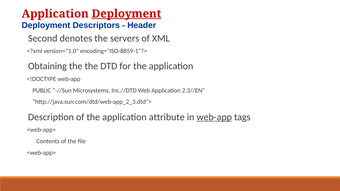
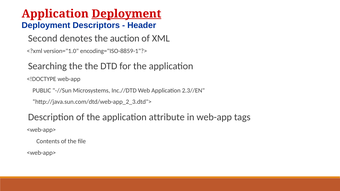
servers: servers -> auction
Obtaining: Obtaining -> Searching
web-app at (214, 117) underline: present -> none
